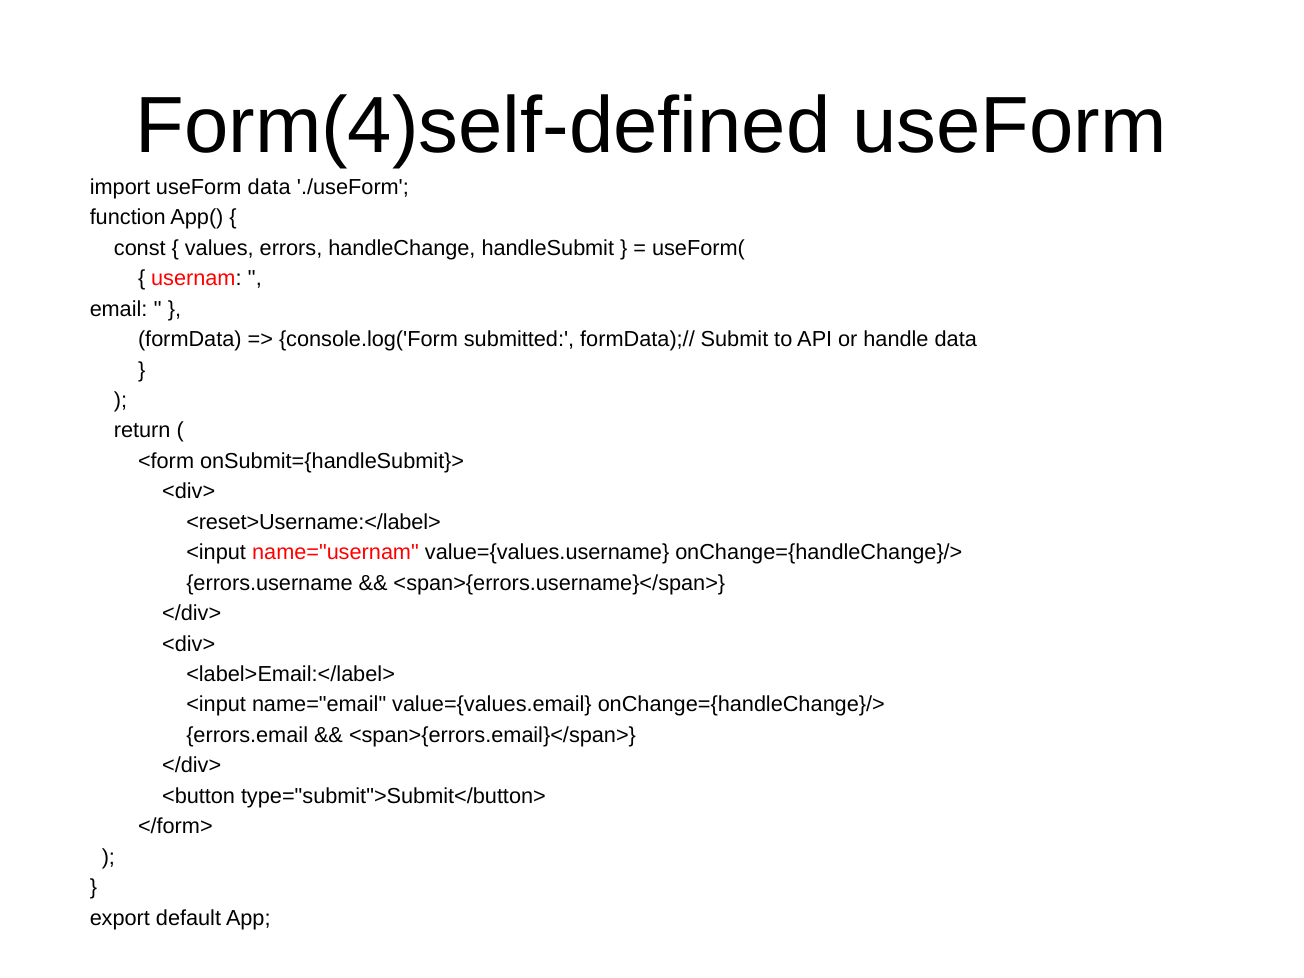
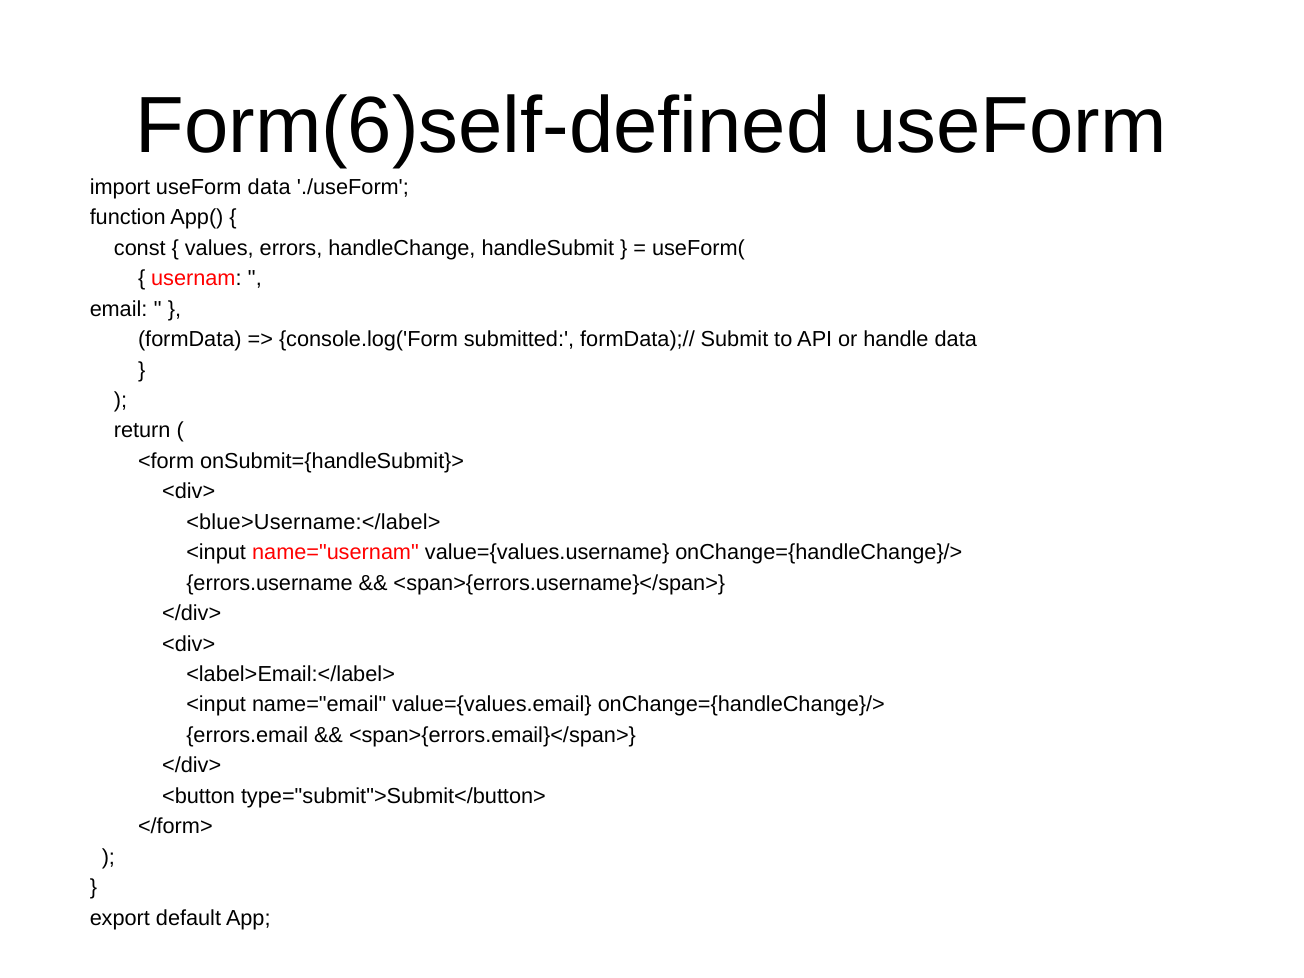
Form(4)self-defined: Form(4)self-defined -> Form(6)self-defined
<reset>Username:</label>: <reset>Username:</label> -> <blue>Username:</label>
